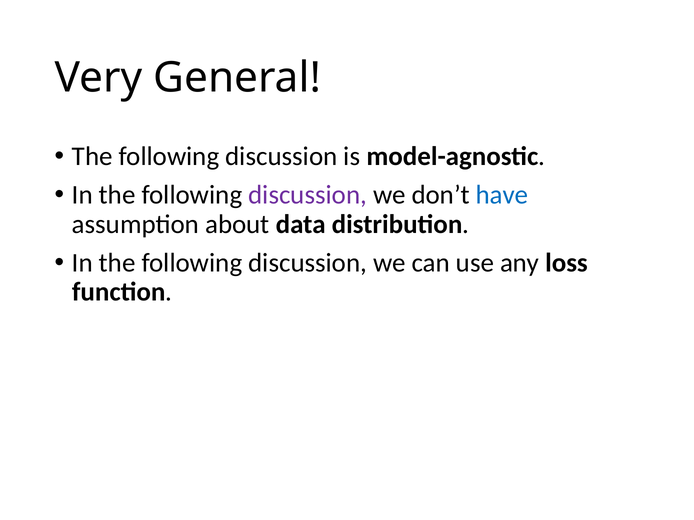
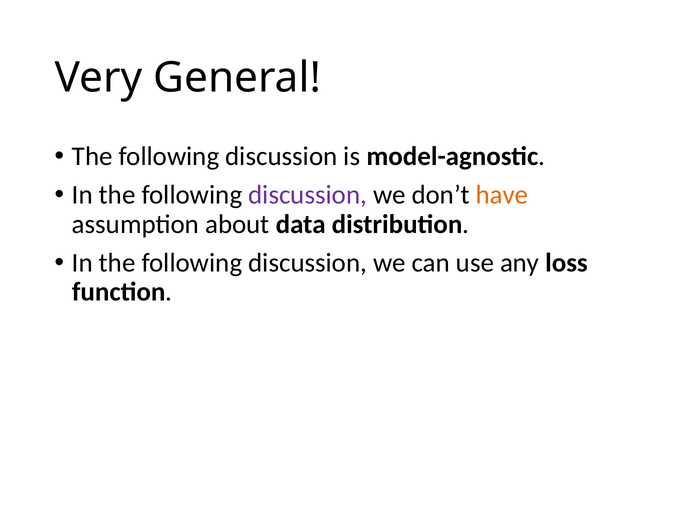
have colour: blue -> orange
